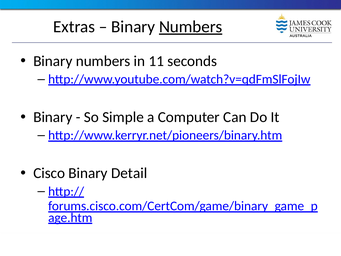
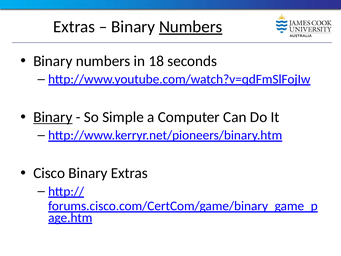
11: 11 -> 18
Binary at (53, 117) underline: none -> present
Binary Detail: Detail -> Extras
